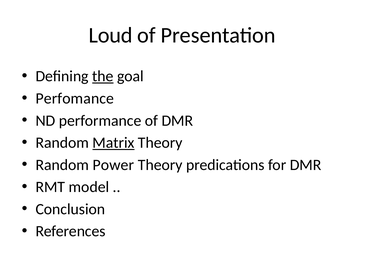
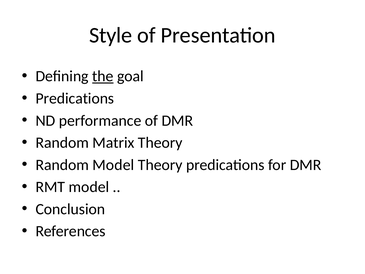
Loud: Loud -> Style
Perfomance at (75, 98): Perfomance -> Predications
Matrix underline: present -> none
Random Power: Power -> Model
